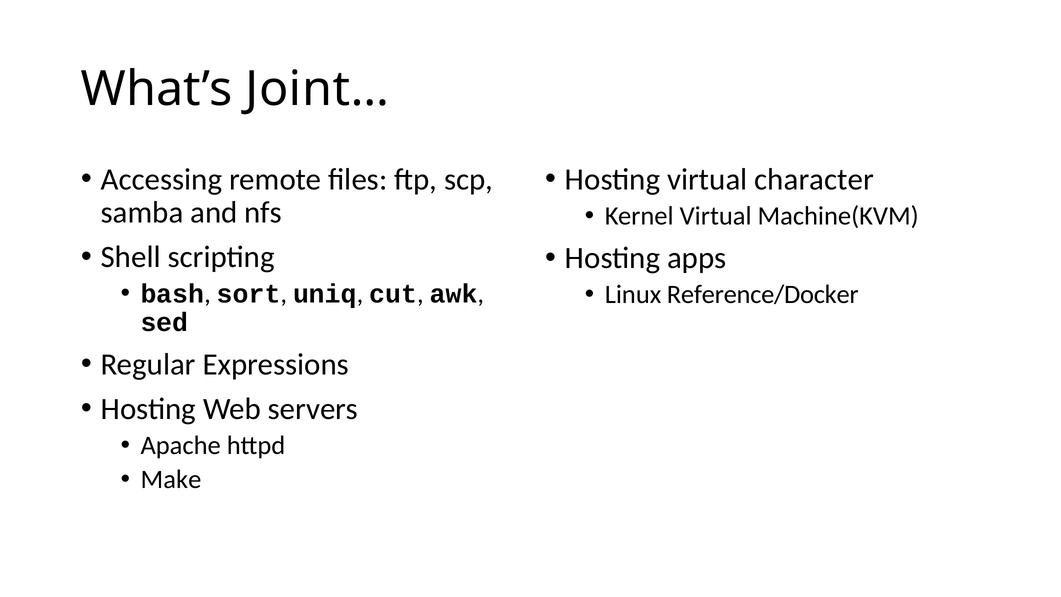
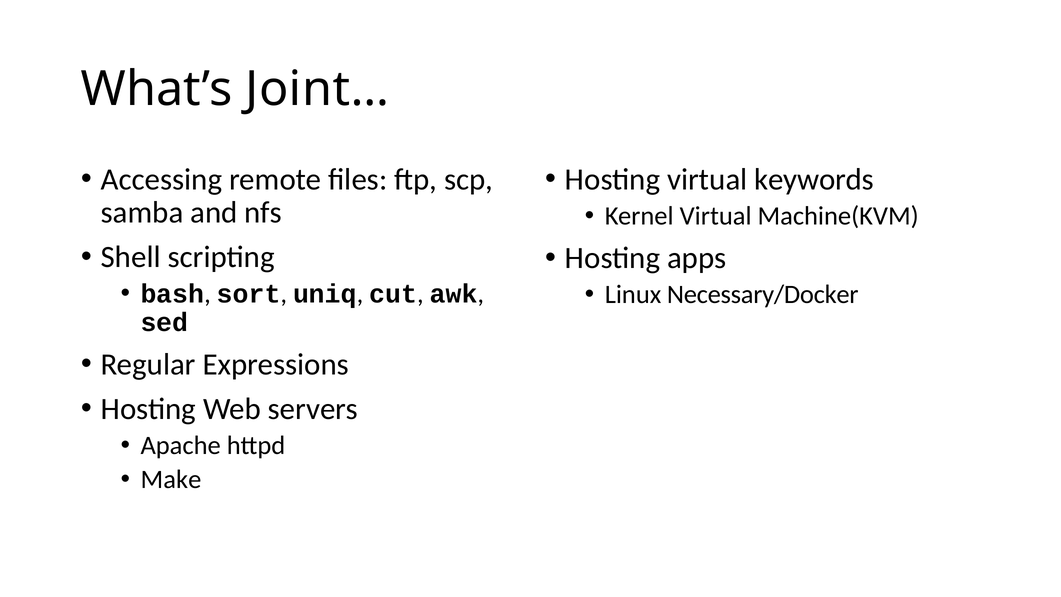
character: character -> keywords
Reference/Docker: Reference/Docker -> Necessary/Docker
